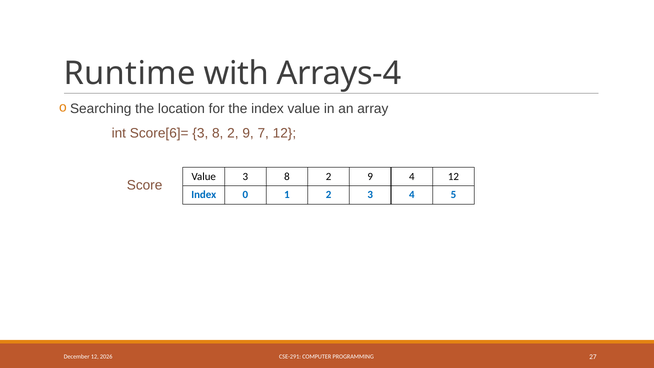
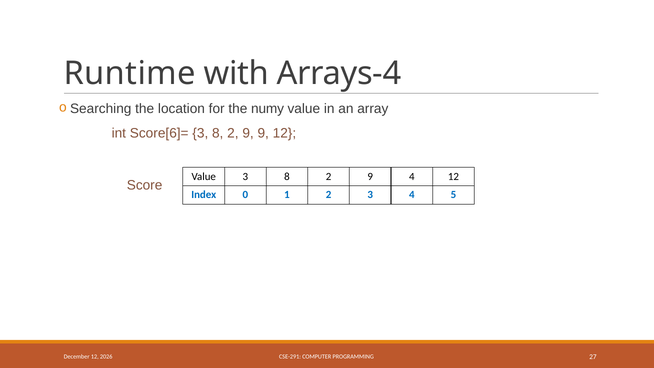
the index: index -> numy
9 7: 7 -> 9
